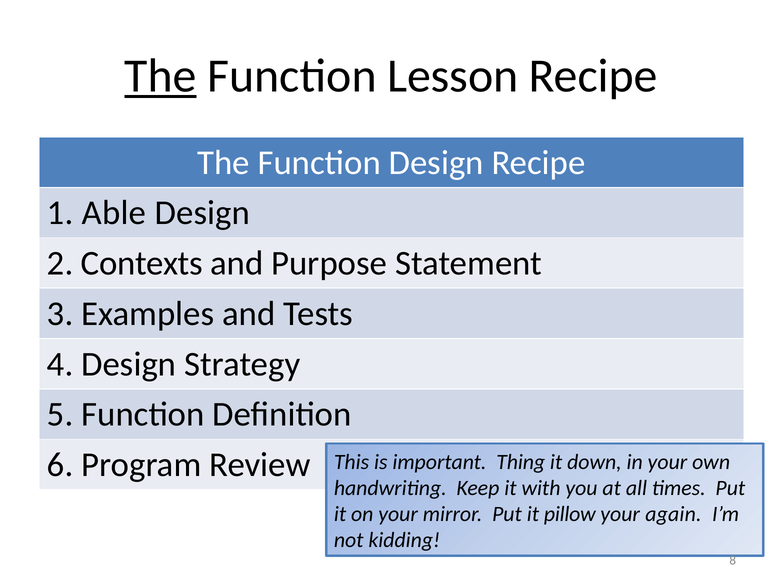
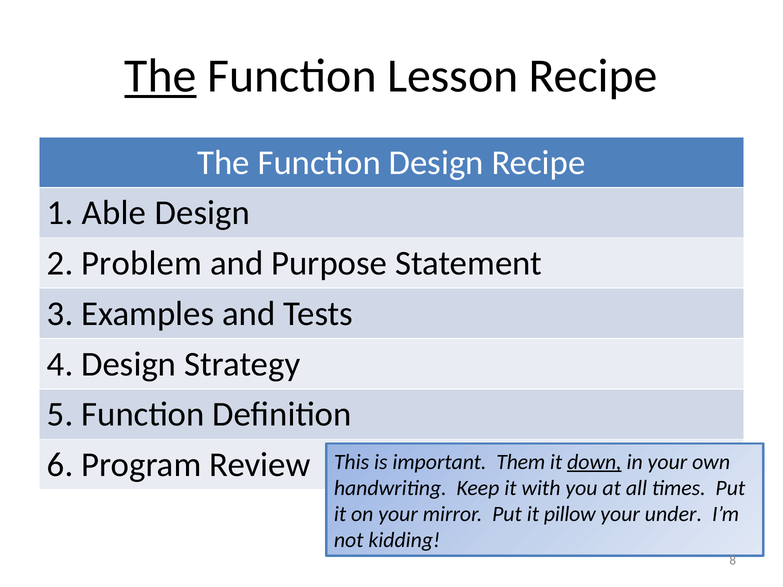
Contexts: Contexts -> Problem
Thing: Thing -> Them
down underline: none -> present
again: again -> under
